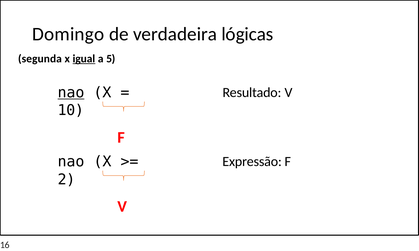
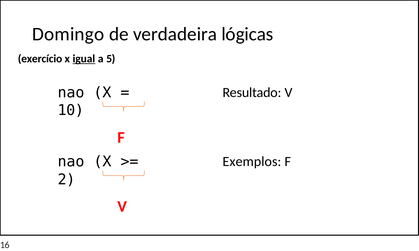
segunda: segunda -> exercício
nao at (71, 93) underline: present -> none
Expressão: Expressão -> Exemplos
